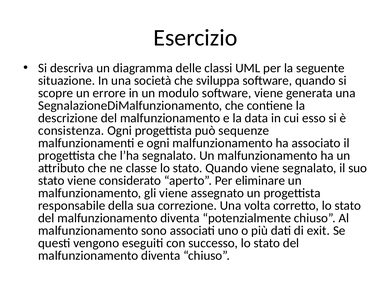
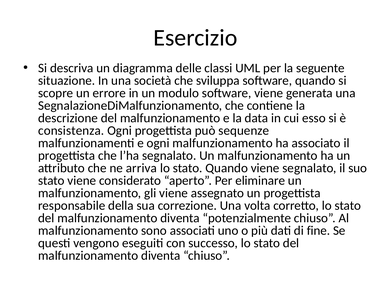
classe: classe -> arriva
exit: exit -> fine
